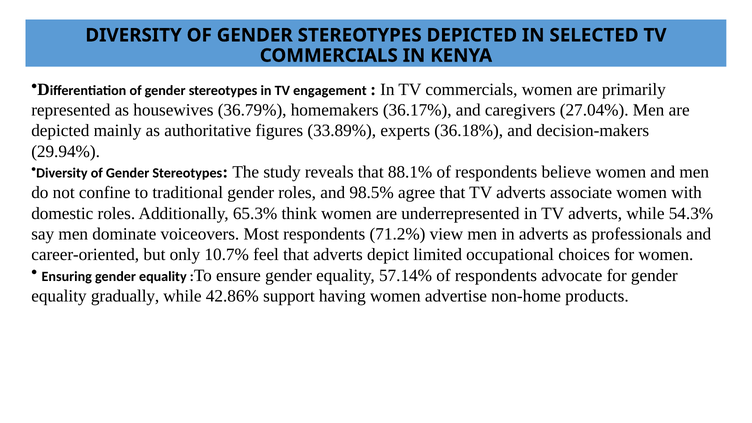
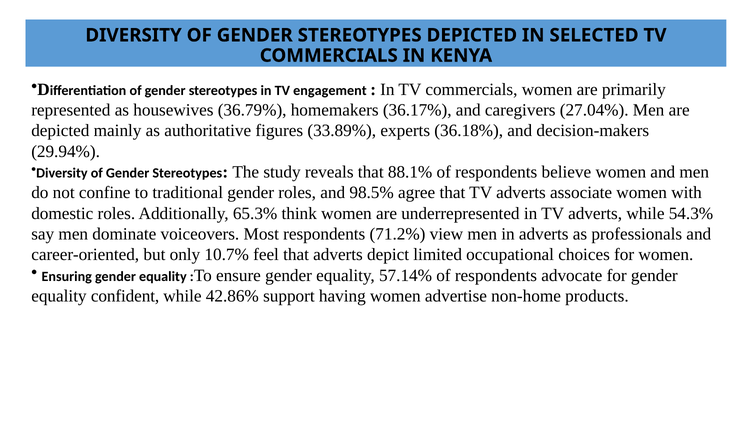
gradually: gradually -> confident
